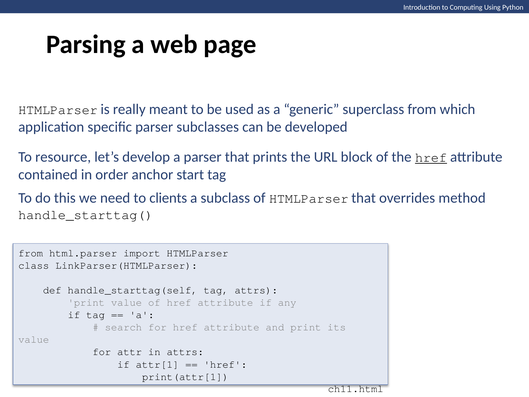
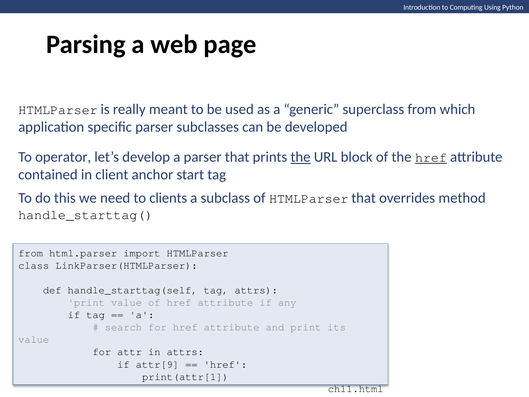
resource: resource -> operator
the at (301, 157) underline: none -> present
order: order -> client
attr[1: attr[1 -> attr[9
